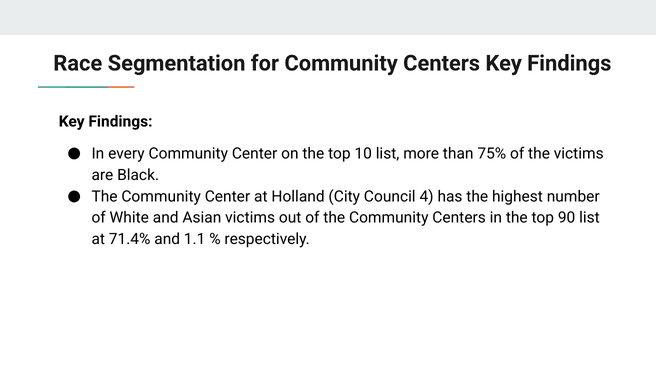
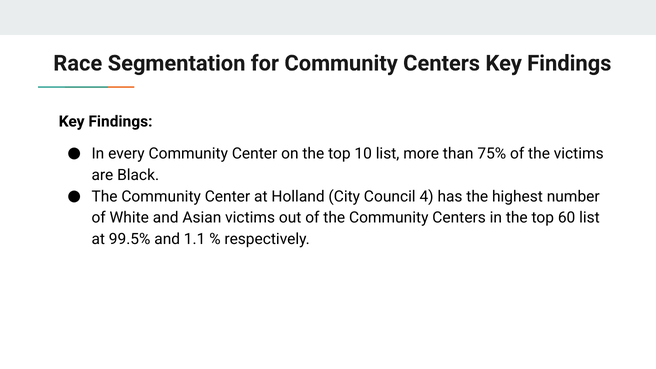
90: 90 -> 60
71.4%: 71.4% -> 99.5%
